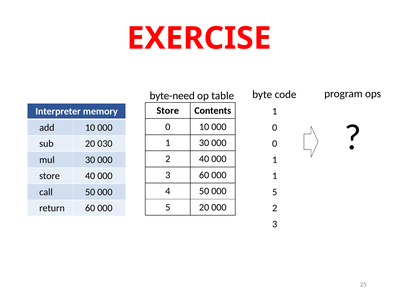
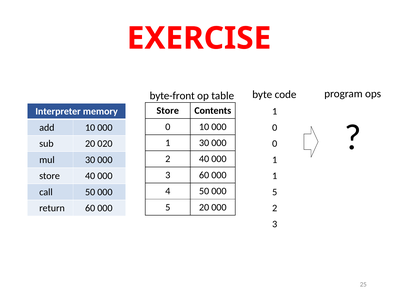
byte-need: byte-need -> byte-front
030: 030 -> 020
